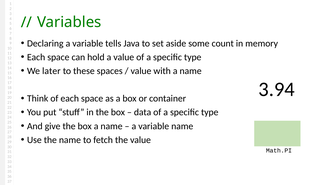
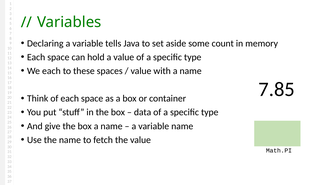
We later: later -> each
3.94: 3.94 -> 7.85
